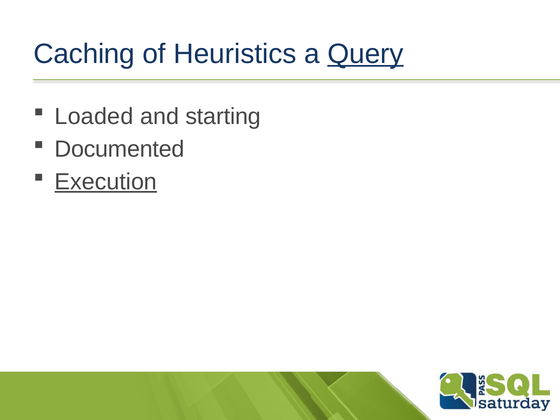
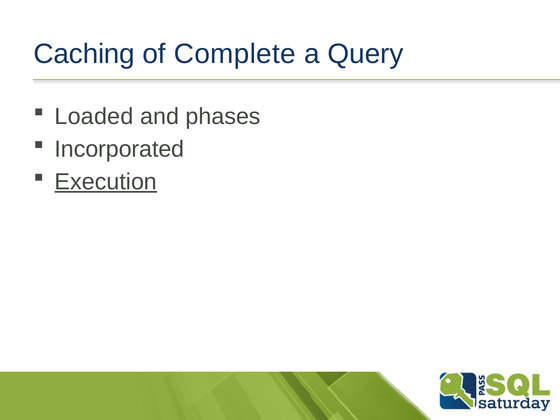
Heuristics: Heuristics -> Complete
Query underline: present -> none
starting: starting -> phases
Documented: Documented -> Incorporated
